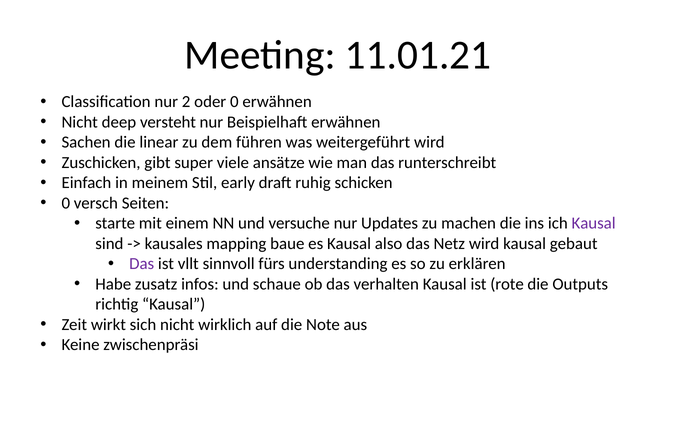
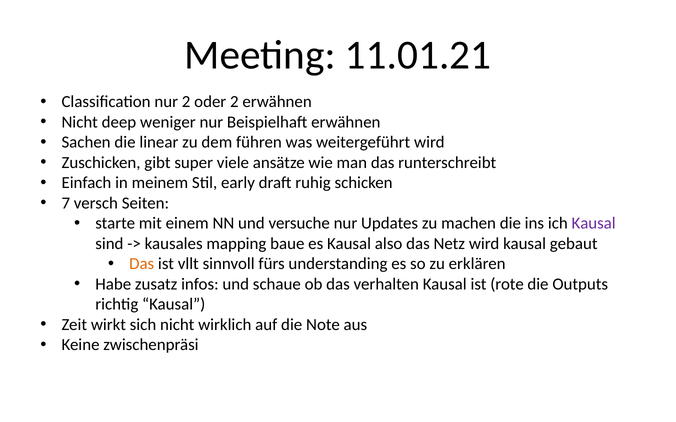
oder 0: 0 -> 2
versteht: versteht -> weniger
0 at (66, 203): 0 -> 7
Das at (142, 264) colour: purple -> orange
